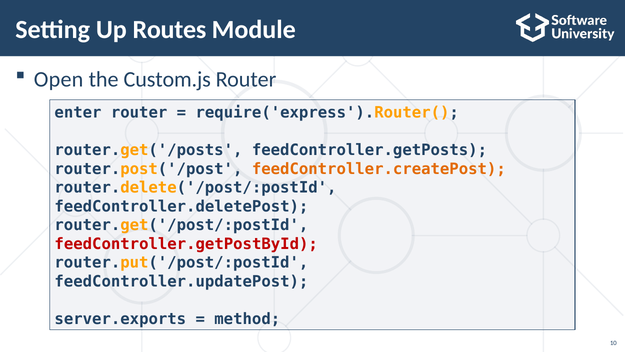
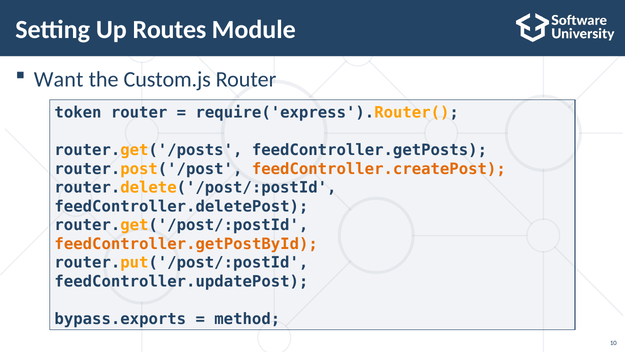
Open: Open -> Want
enter: enter -> token
feedController.getPostById colour: red -> orange
server.exports: server.exports -> bypass.exports
